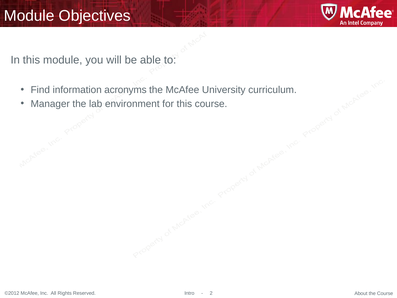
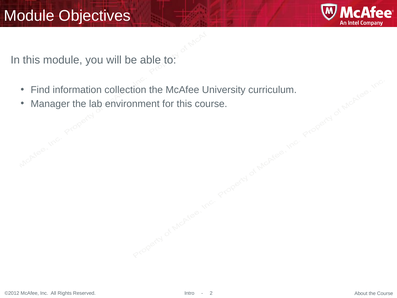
acronyms: acronyms -> collection
